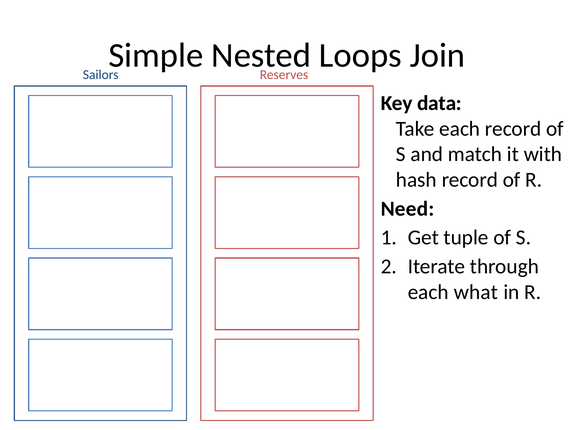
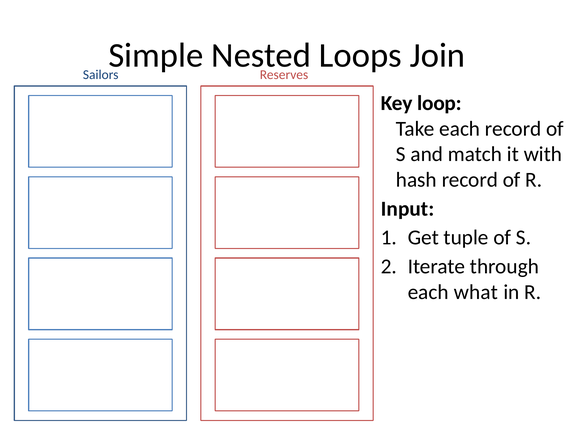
data: data -> loop
Need: Need -> Input
